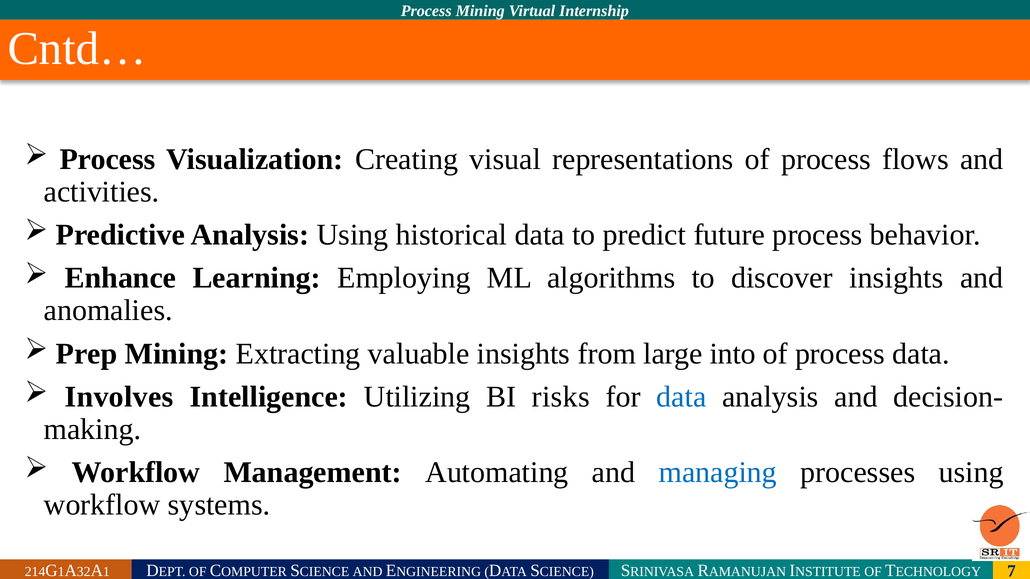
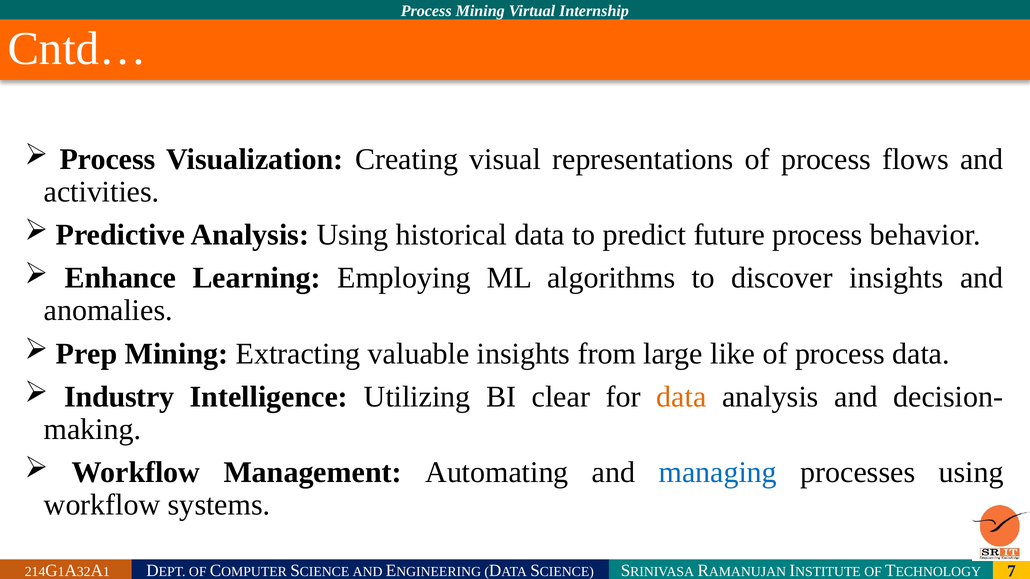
into: into -> like
Involves: Involves -> Industry
risks: risks -> clear
data at (681, 397) colour: blue -> orange
